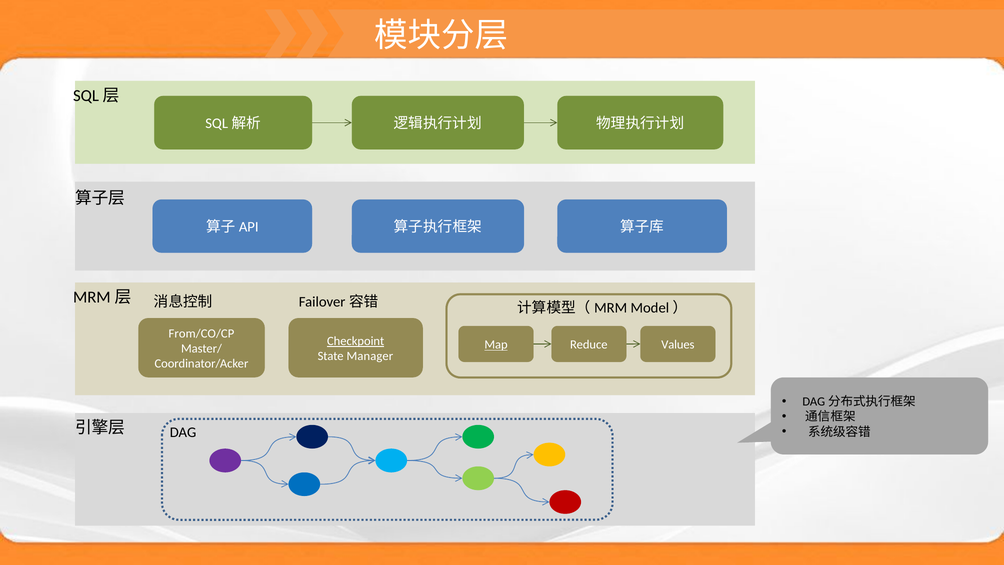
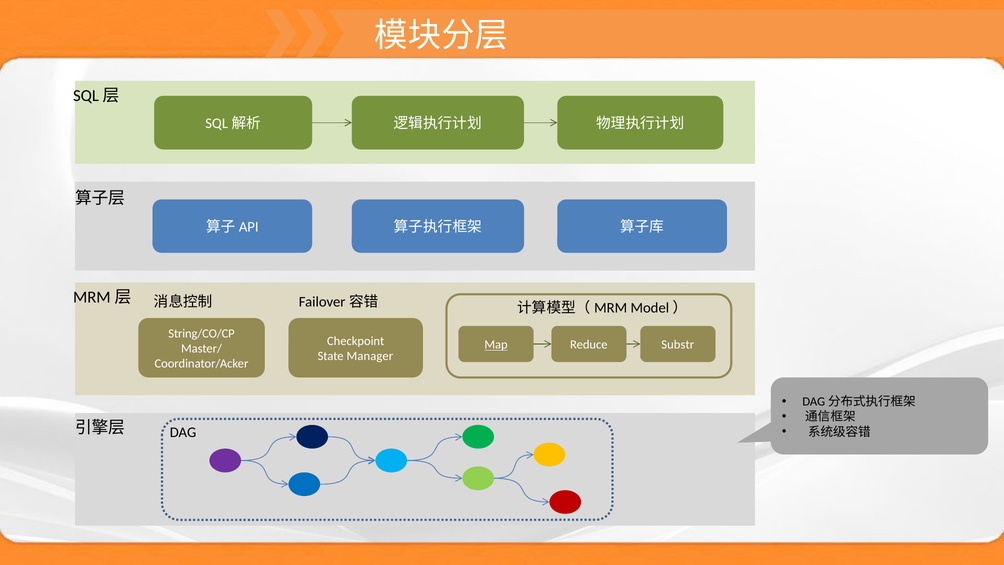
From/CO/CP: From/CO/CP -> String/CO/CP
Checkpoint underline: present -> none
Values: Values -> Substr
